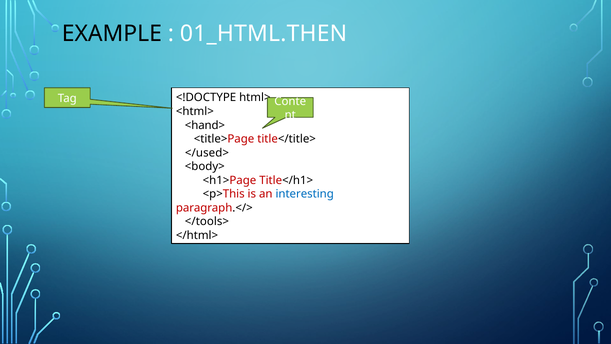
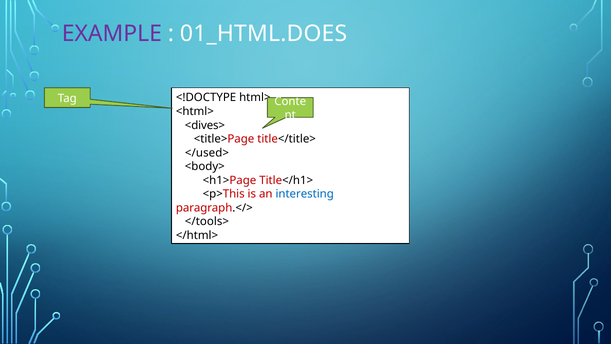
EXAMPLE colour: black -> purple
01_HTML.THEN: 01_HTML.THEN -> 01_HTML.DOES
<hand>: <hand> -> <dives>
